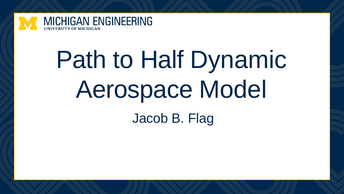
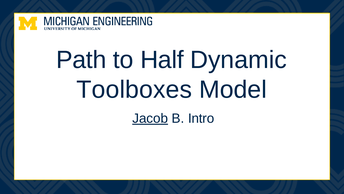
Aerospace: Aerospace -> Toolboxes
Jacob underline: none -> present
Flag: Flag -> Intro
